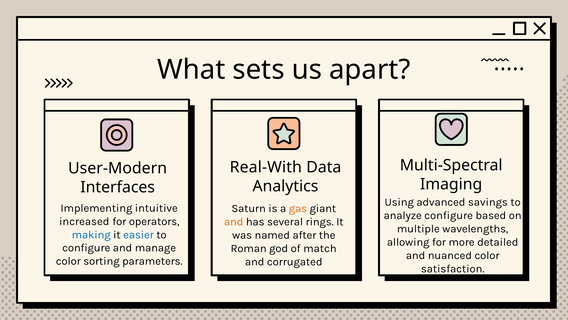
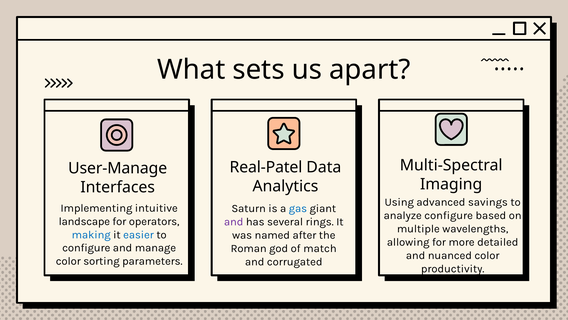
Real-With: Real-With -> Real-Patel
User-Modern: User-Modern -> User-Manage
gas colour: orange -> blue
increased: increased -> landscape
and at (234, 222) colour: orange -> purple
satisfaction: satisfaction -> productivity
